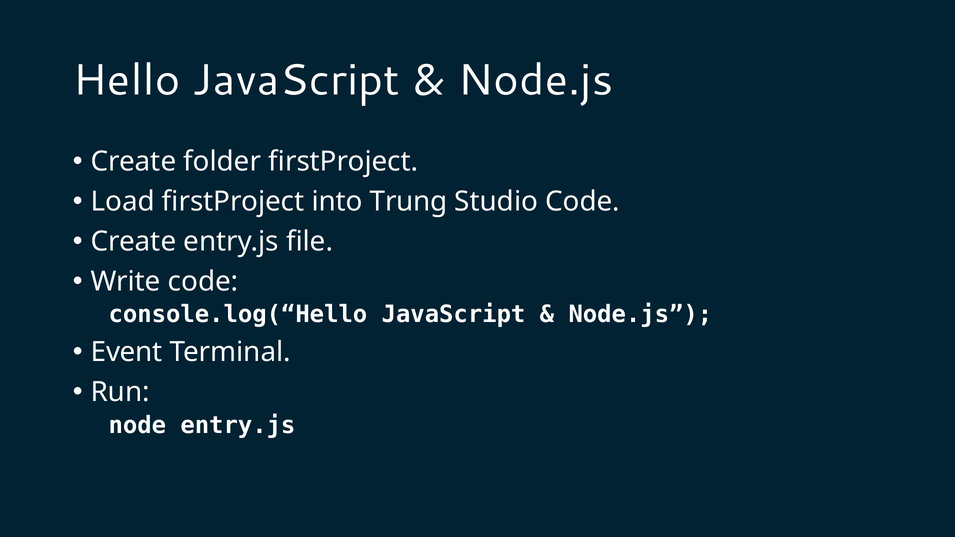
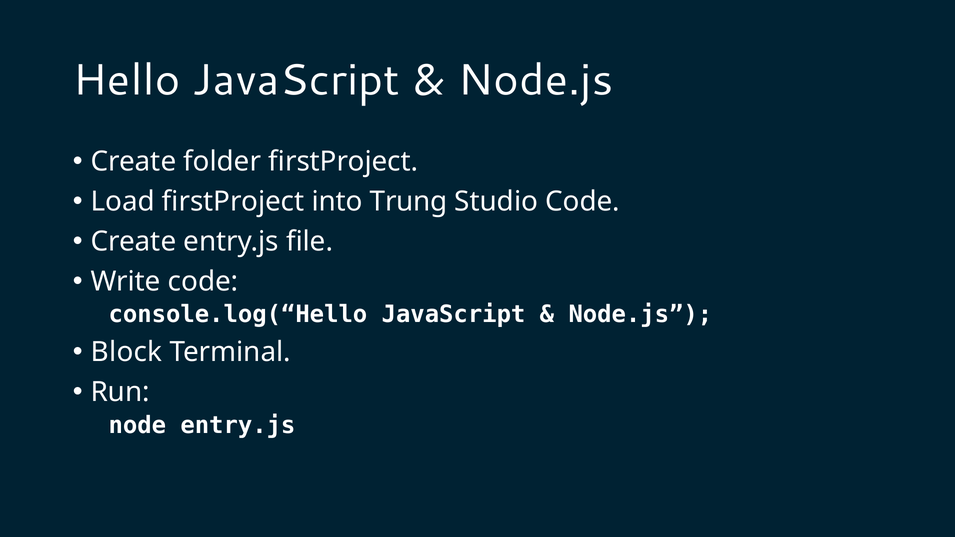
Event: Event -> Block
